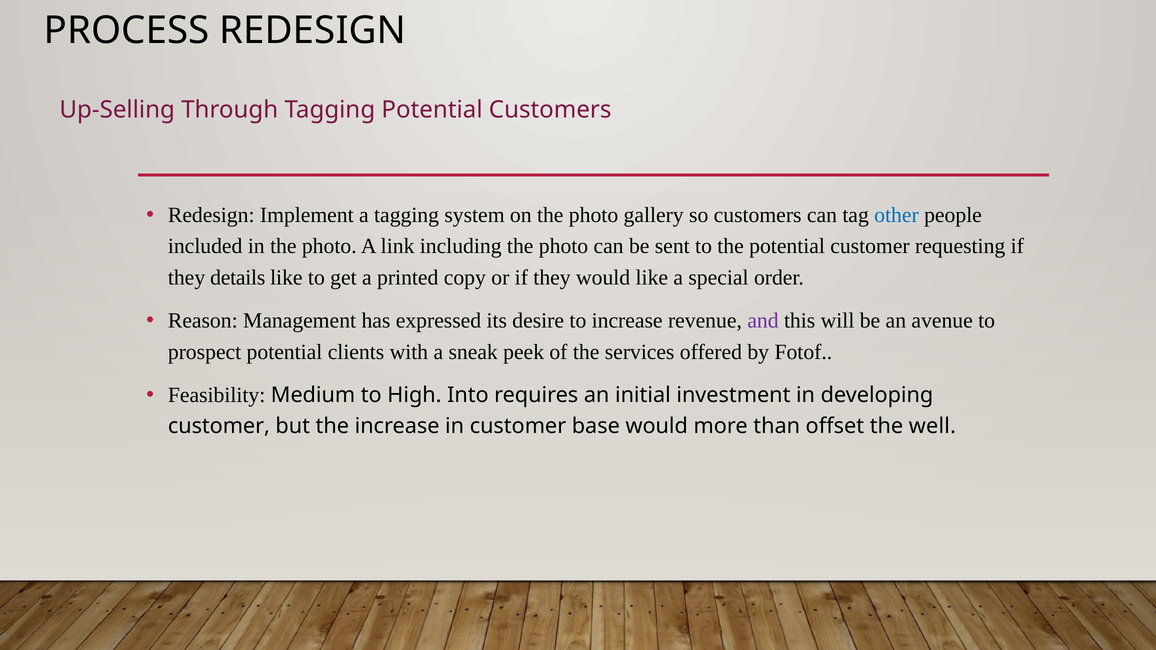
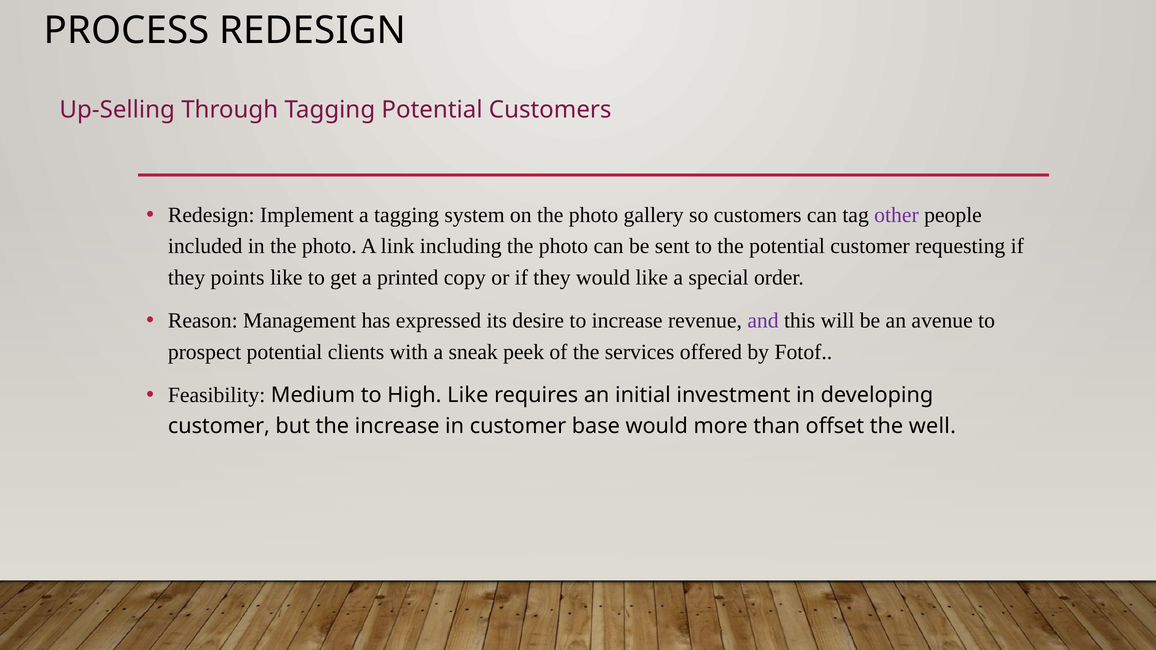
other colour: blue -> purple
details: details -> points
High Into: Into -> Like
